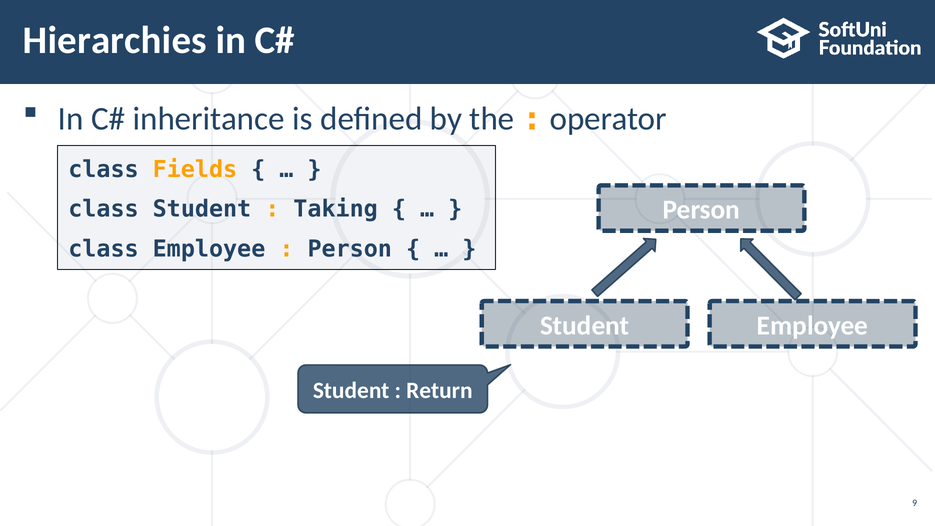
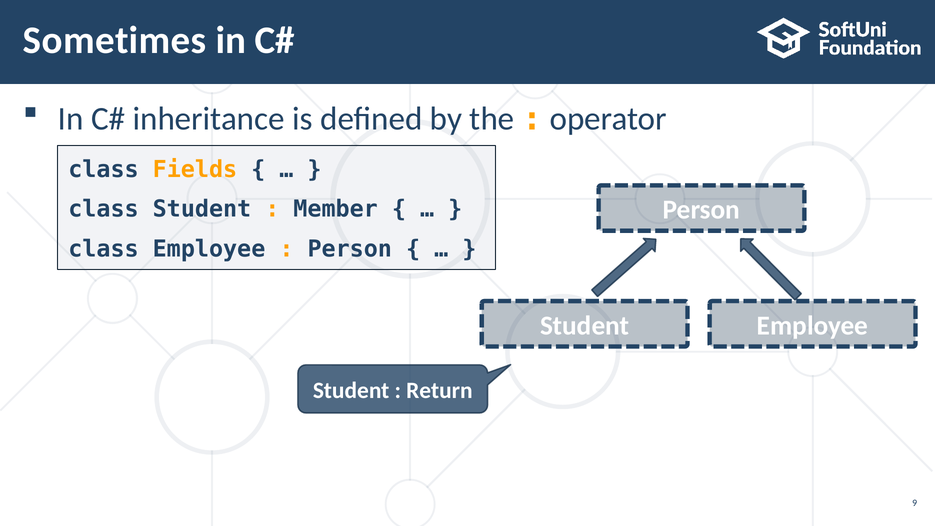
Hierarchies: Hierarchies -> Sometimes
Taking: Taking -> Member
